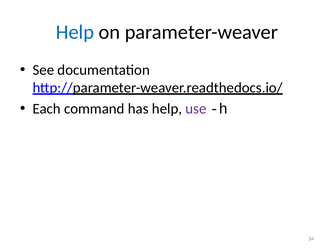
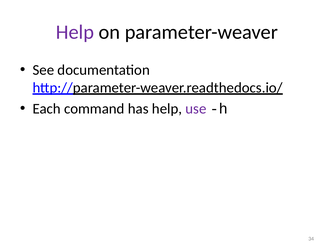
Help at (75, 32) colour: blue -> purple
